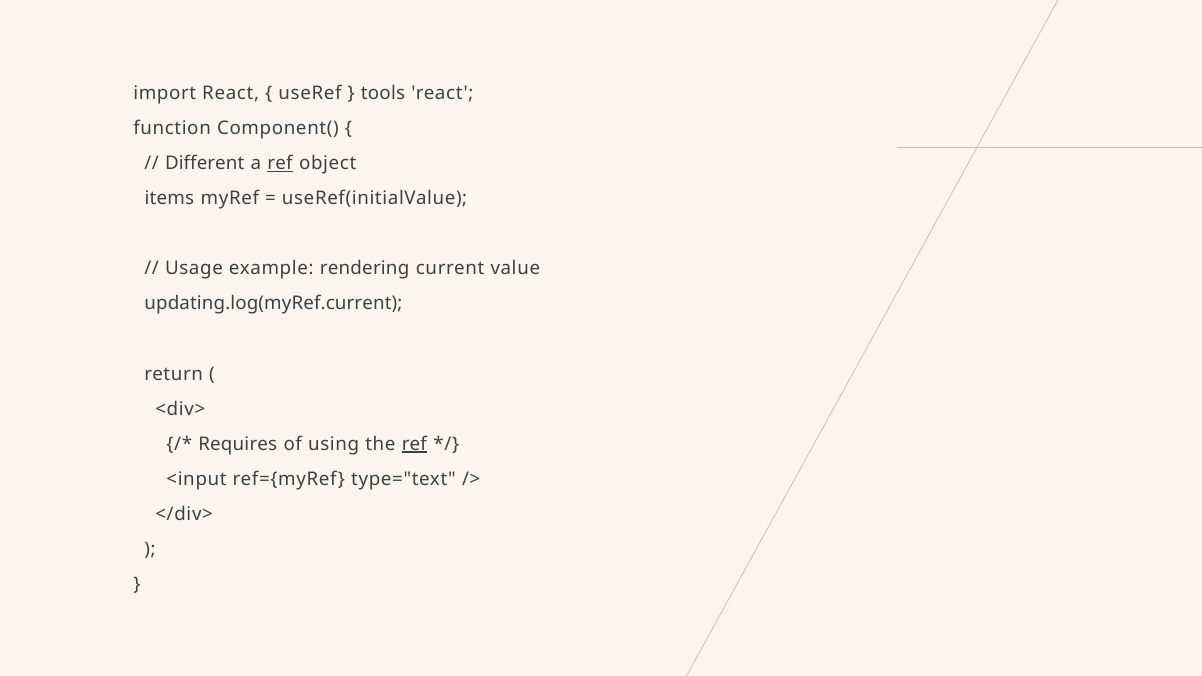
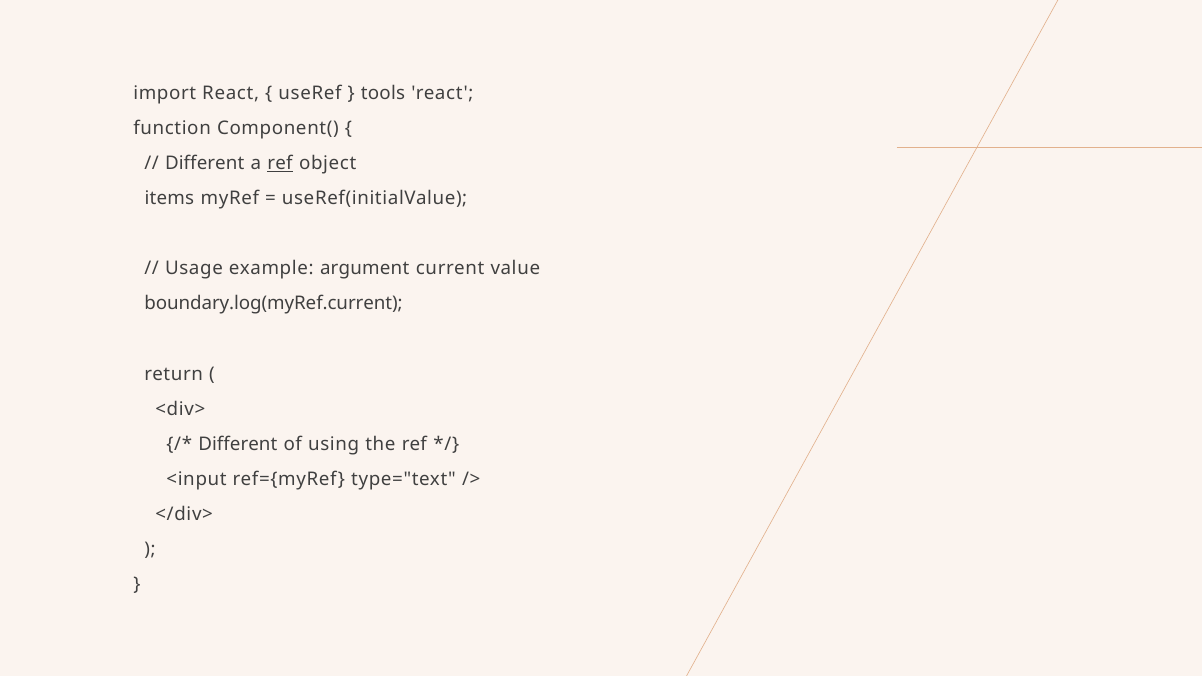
rendering: rendering -> argument
updating.log(myRef.current: updating.log(myRef.current -> boundary.log(myRef.current
Requires at (238, 444): Requires -> Different
ref at (414, 444) underline: present -> none
